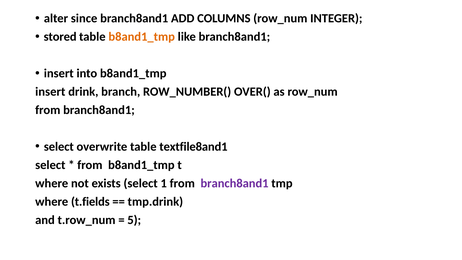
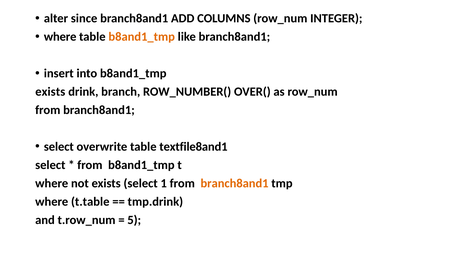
stored at (60, 37): stored -> where
insert at (50, 92): insert -> exists
branch8and1 at (235, 183) colour: purple -> orange
t.fields: t.fields -> t.table
